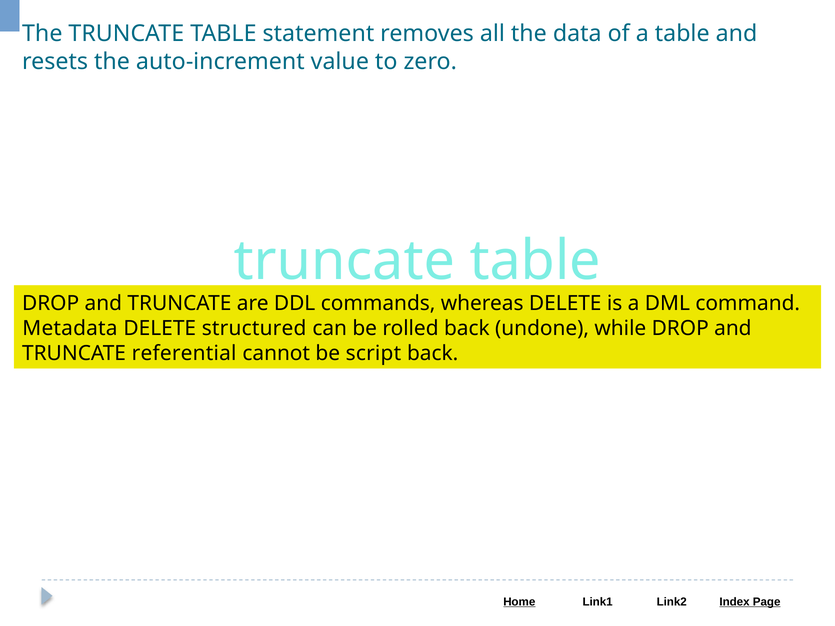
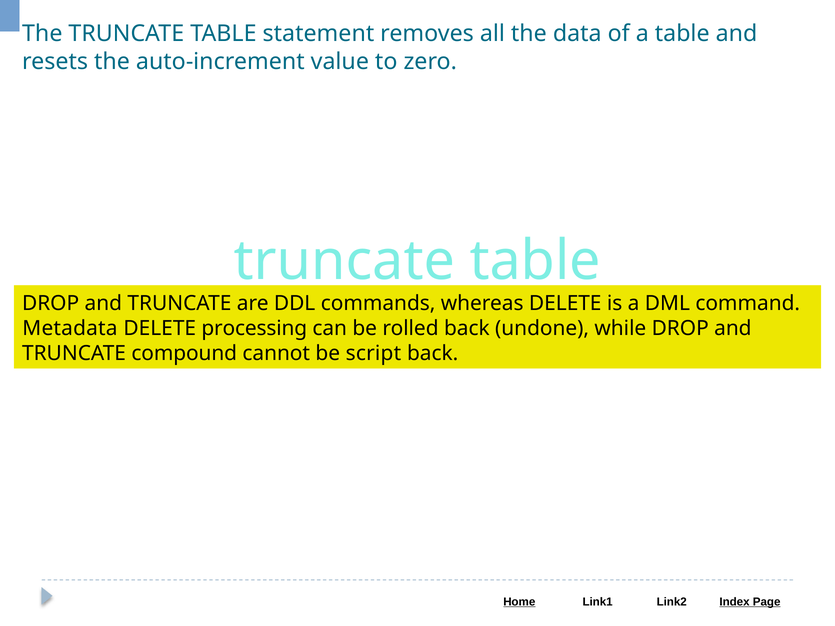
structured: structured -> processing
referential: referential -> compound
